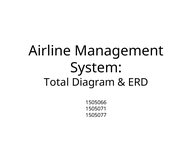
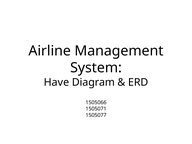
Total: Total -> Have
